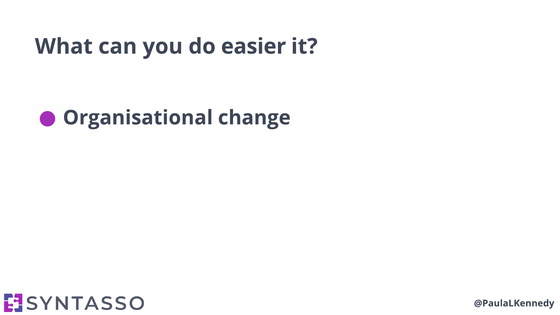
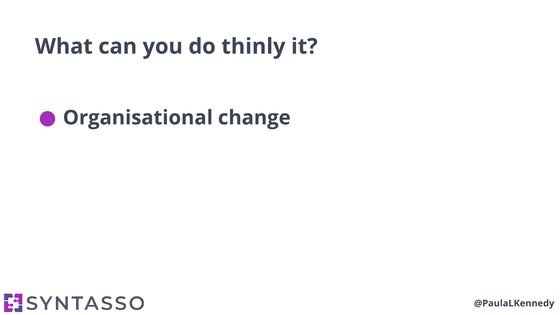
easier: easier -> thinly
